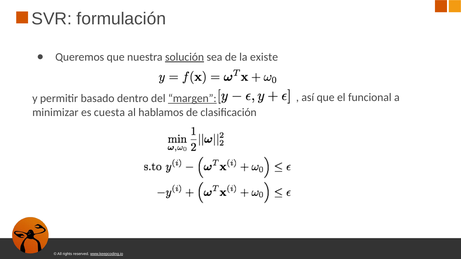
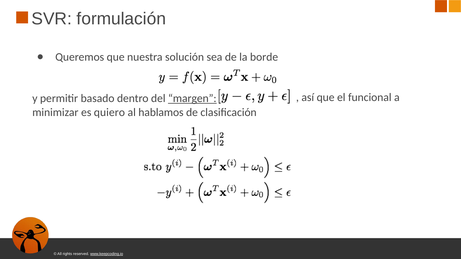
solución underline: present -> none
existe: existe -> borde
cuesta: cuesta -> quiero
